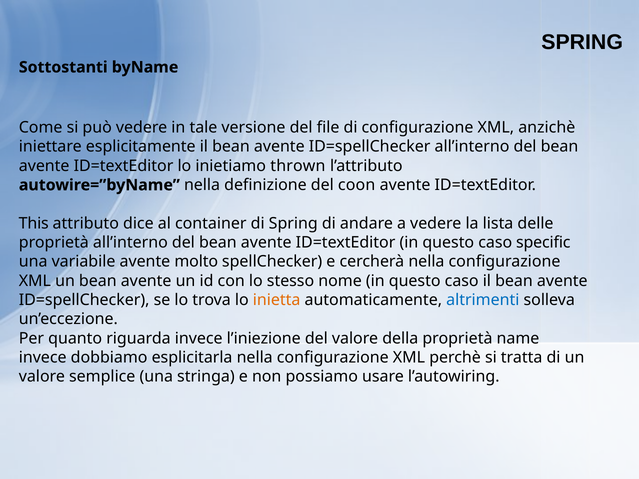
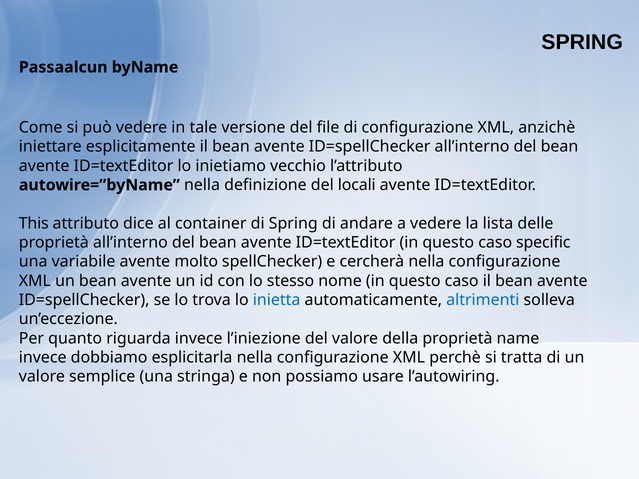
Sottostanti: Sottostanti -> Passaalcun
thrown: thrown -> vecchio
coon: coon -> locali
inietta colour: orange -> blue
